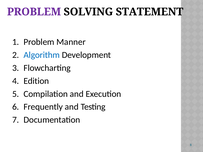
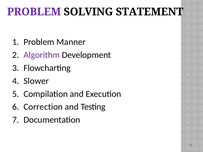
Algorithm colour: blue -> purple
Edition: Edition -> Slower
Frequently: Frequently -> Correction
